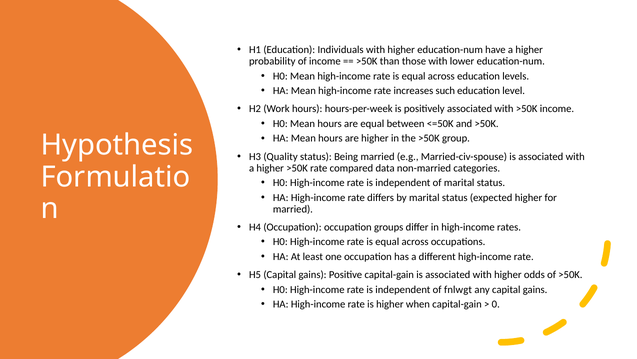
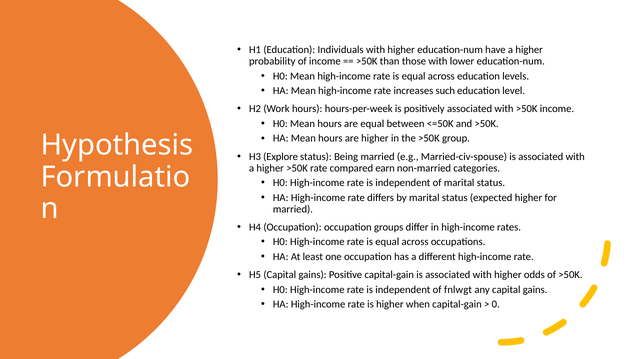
Quality: Quality -> Explore
data: data -> earn
